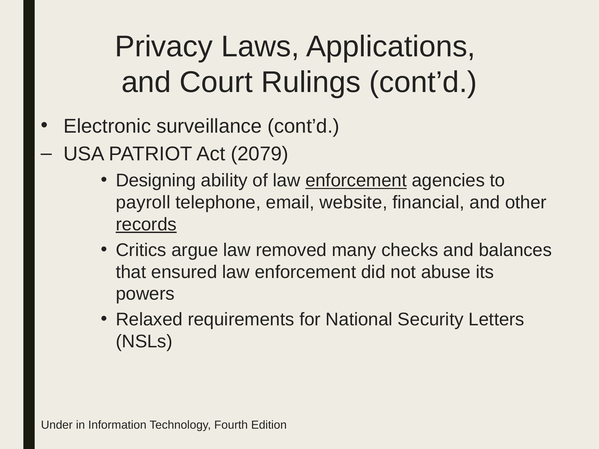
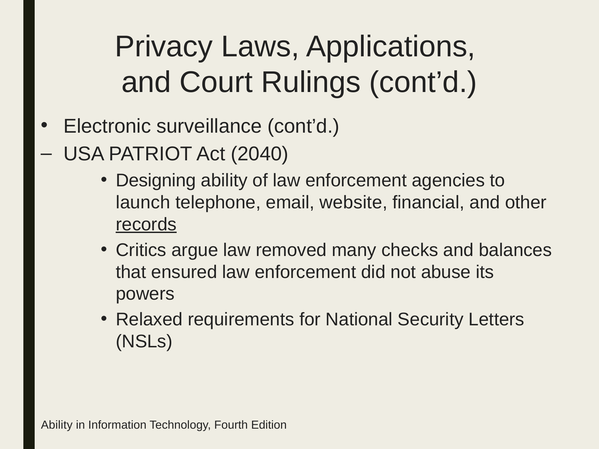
2079: 2079 -> 2040
enforcement at (356, 181) underline: present -> none
payroll: payroll -> launch
Under at (57, 425): Under -> Ability
